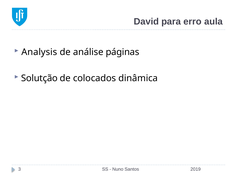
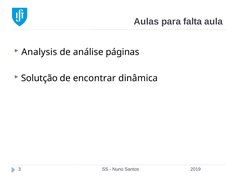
David: David -> Aulas
erro: erro -> falta
colocados: colocados -> encontrar
